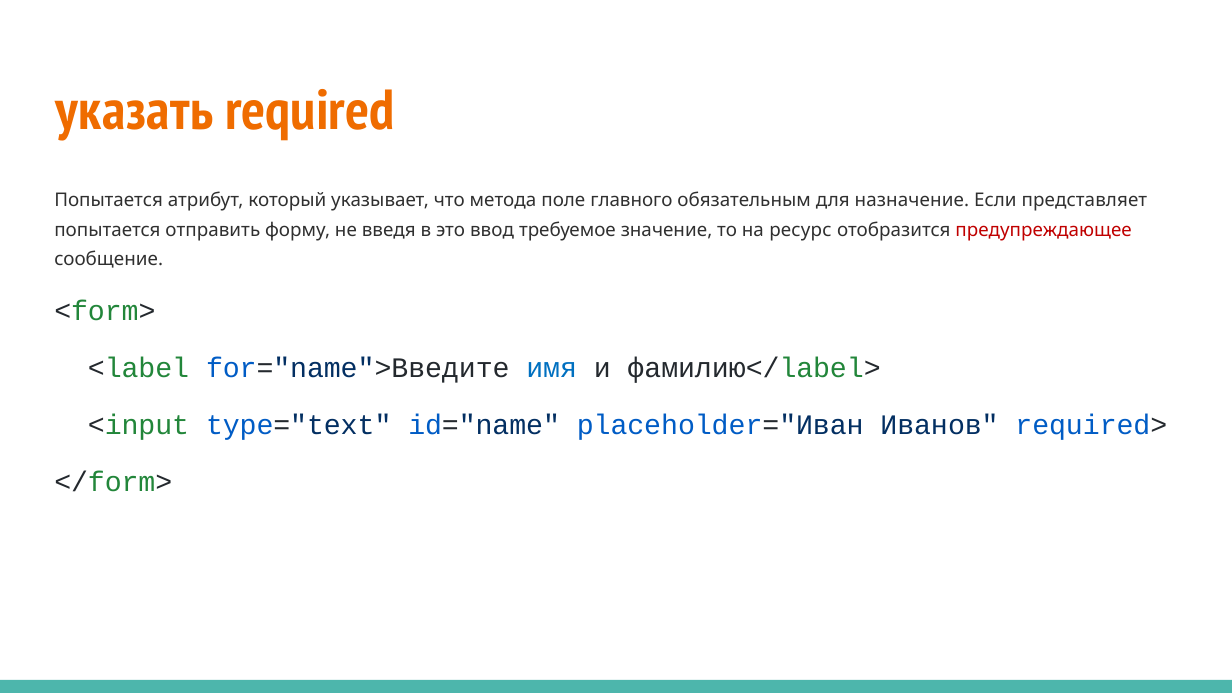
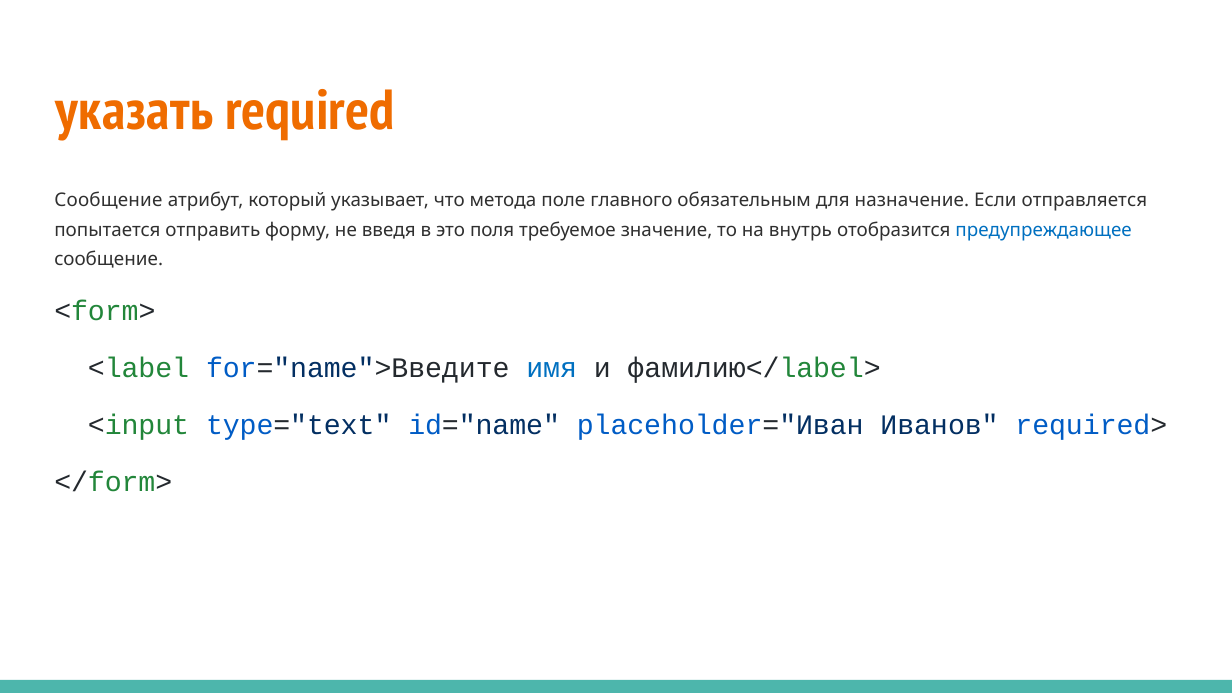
Попытается at (109, 201): Попытается -> Сообщение
представляет: представляет -> отправляется
ввод: ввод -> поля
ресурс: ресурс -> внутрь
предупреждающее colour: red -> blue
